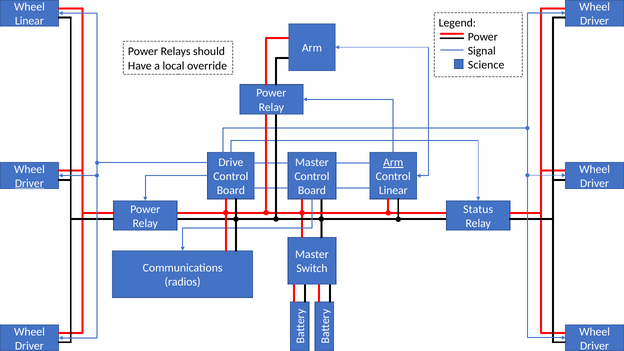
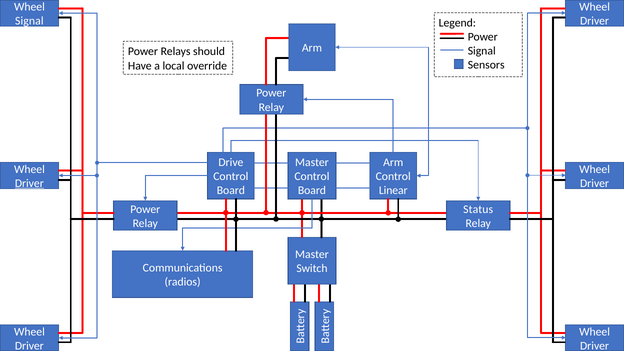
Linear at (29, 21): Linear -> Signal
Science: Science -> Sensors
Arm at (393, 162) underline: present -> none
